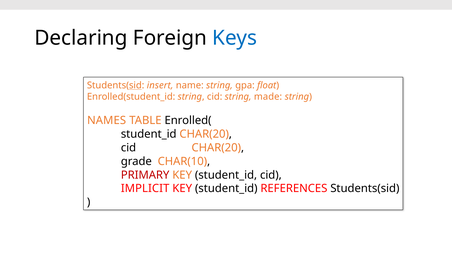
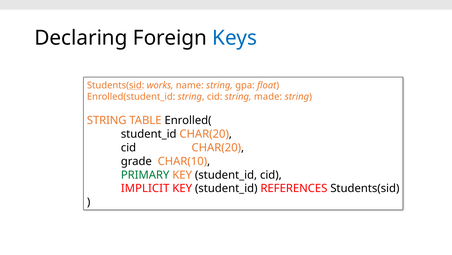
insert: insert -> works
NAMES at (107, 120): NAMES -> STRING
PRIMARY colour: red -> green
